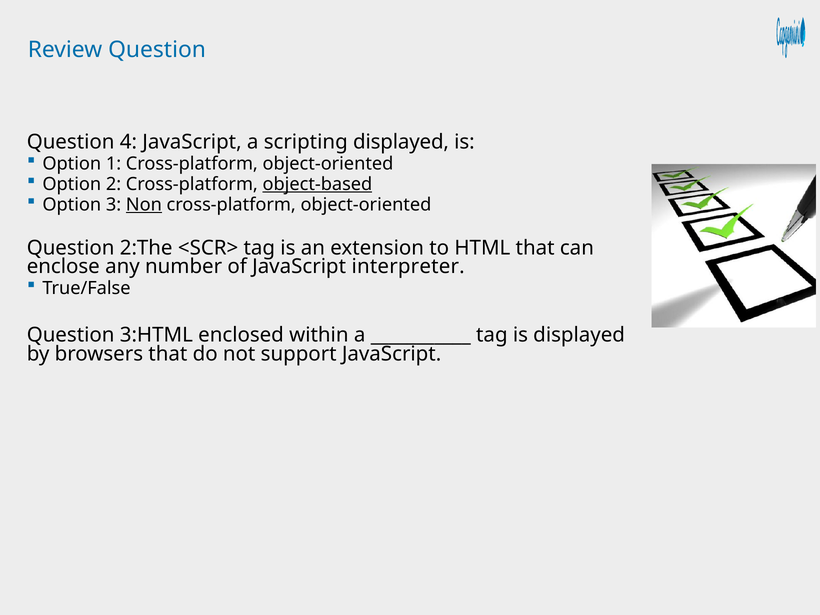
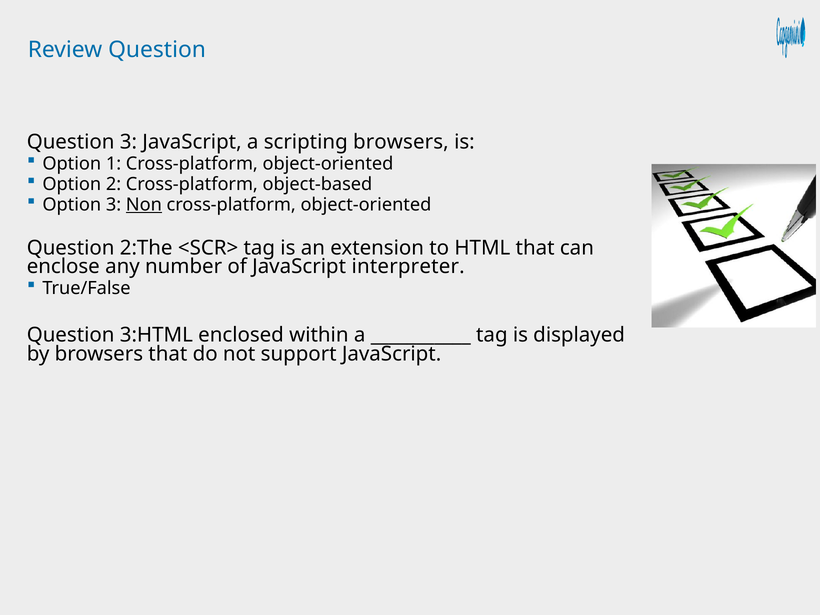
Question 4: 4 -> 3
scripting displayed: displayed -> browsers
object-based underline: present -> none
